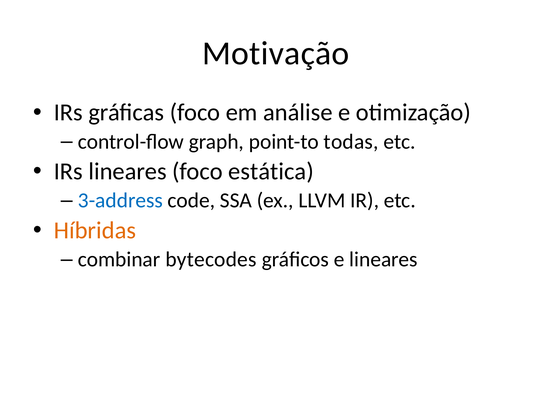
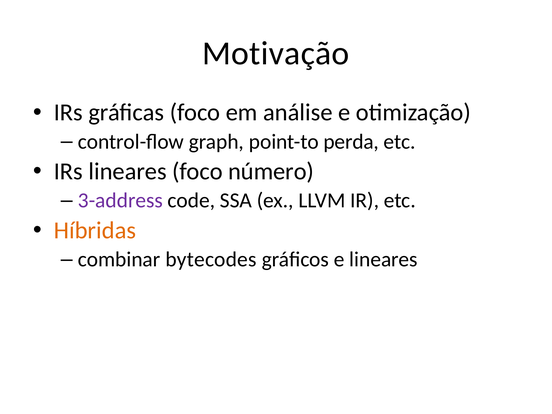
todas: todas -> perda
estática: estática -> número
3-address colour: blue -> purple
